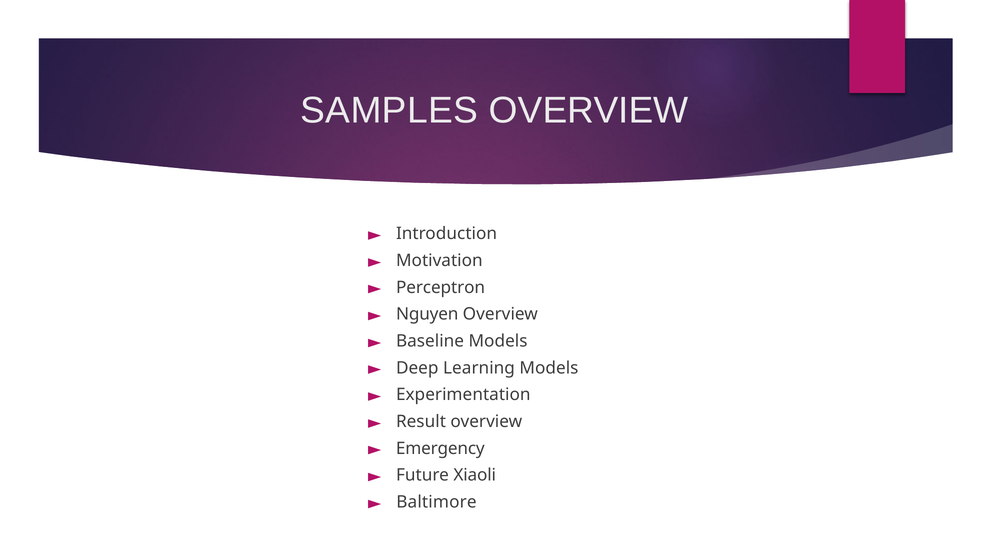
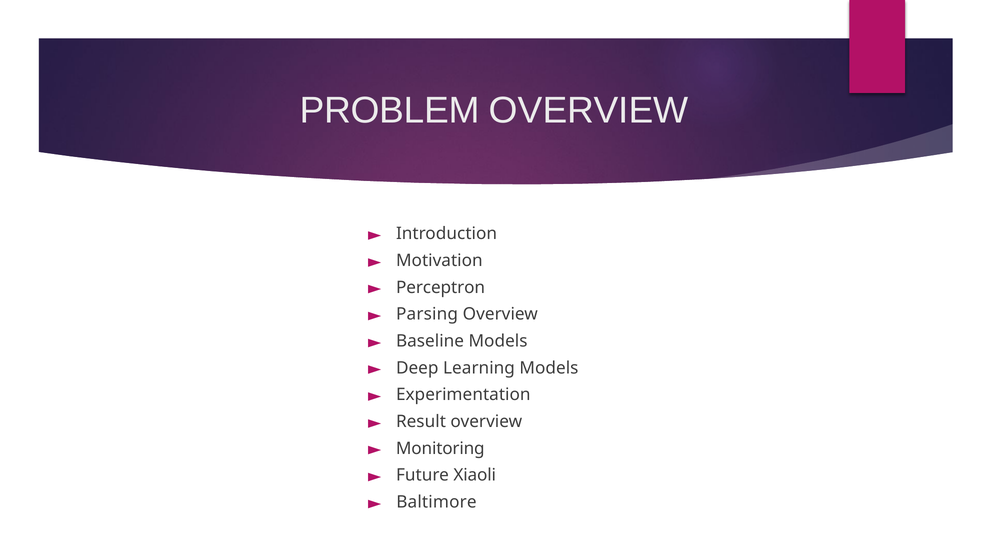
SAMPLES: SAMPLES -> PROBLEM
Nguyen: Nguyen -> Parsing
Emergency: Emergency -> Monitoring
